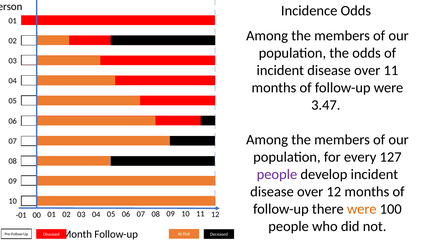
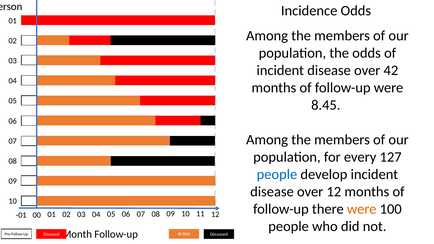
over 11: 11 -> 42
3.47: 3.47 -> 8.45
people at (277, 174) colour: purple -> blue
